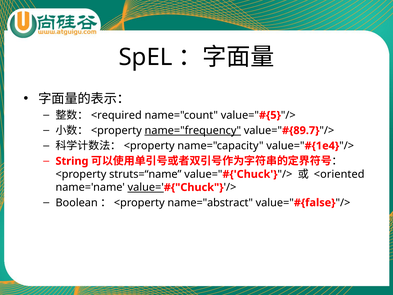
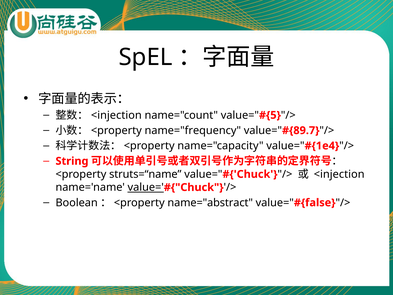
<required at (116, 115): <required -> <injection
name="frequency underline: present -> none
<oriented at (339, 174): <oriented -> <injection
